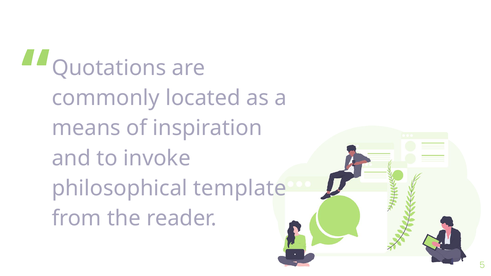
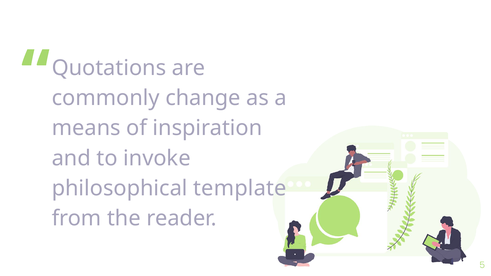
located: located -> change
